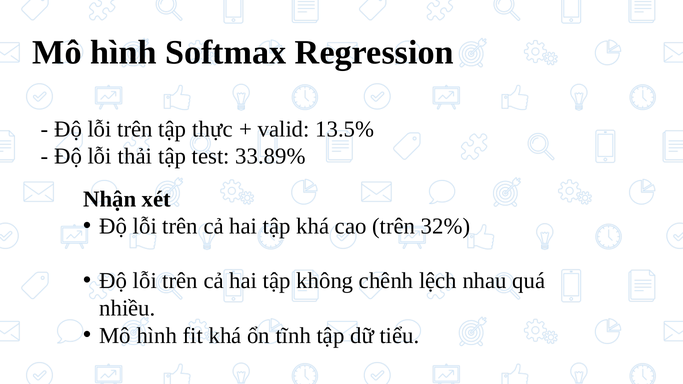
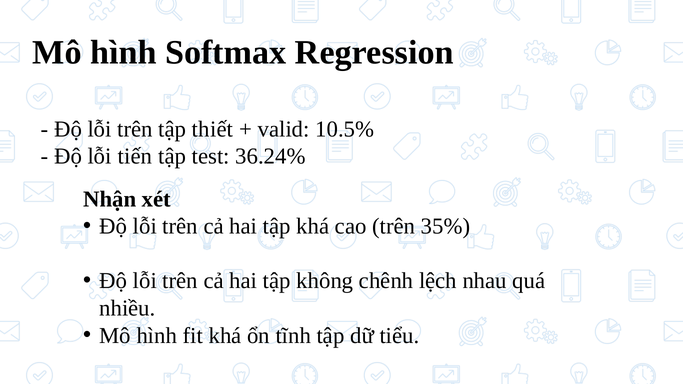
thực: thực -> thiết
13.5%: 13.5% -> 10.5%
thải: thải -> tiến
33.89%: 33.89% -> 36.24%
32%: 32% -> 35%
